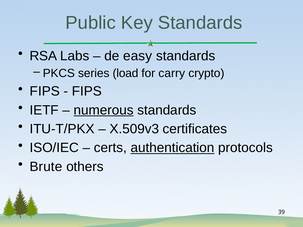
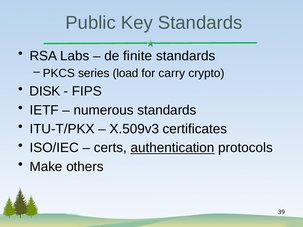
easy: easy -> finite
FIPS at (45, 91): FIPS -> DISK
numerous underline: present -> none
Brute: Brute -> Make
